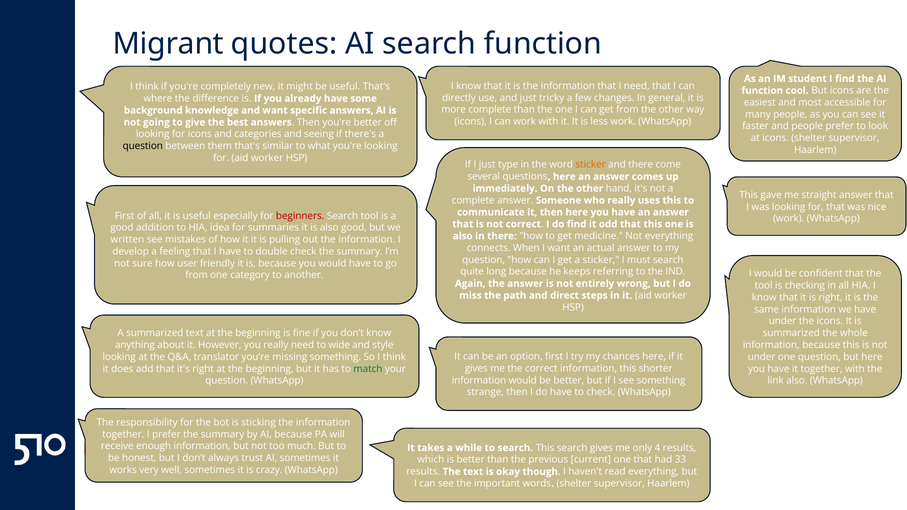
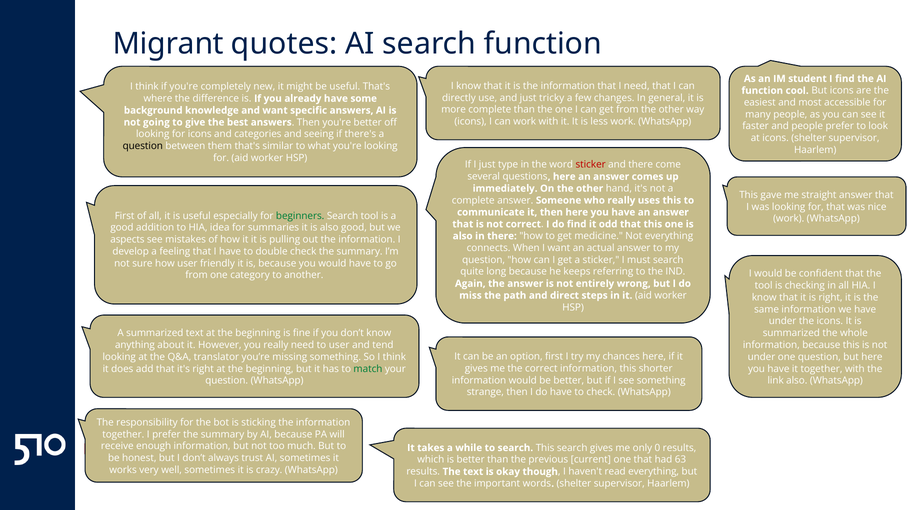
sticker at (591, 165) colour: orange -> red
beginners colour: red -> green
written: written -> aspects
to wide: wide -> user
style: style -> tend
4: 4 -> 0
33: 33 -> 63
